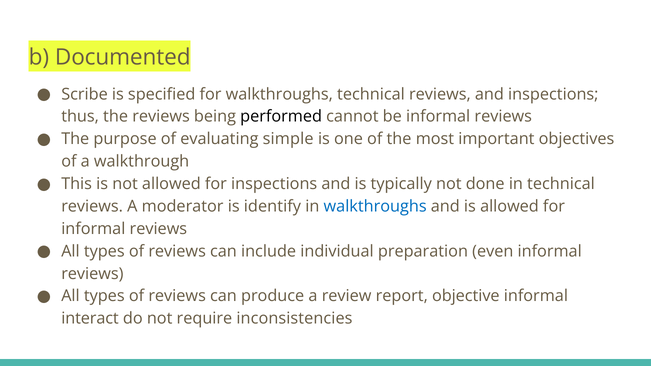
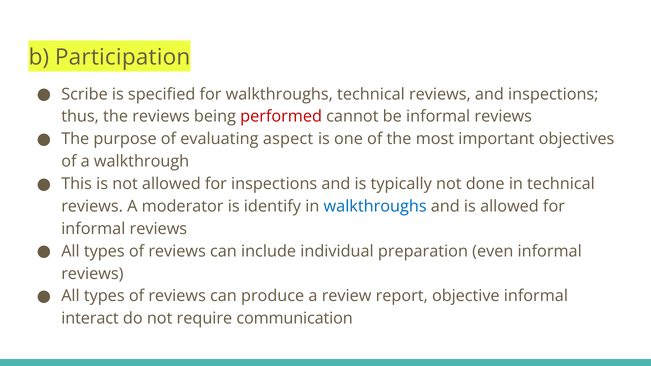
Documented: Documented -> Participation
performed colour: black -> red
simple: simple -> aspect
inconsistencies: inconsistencies -> communication
